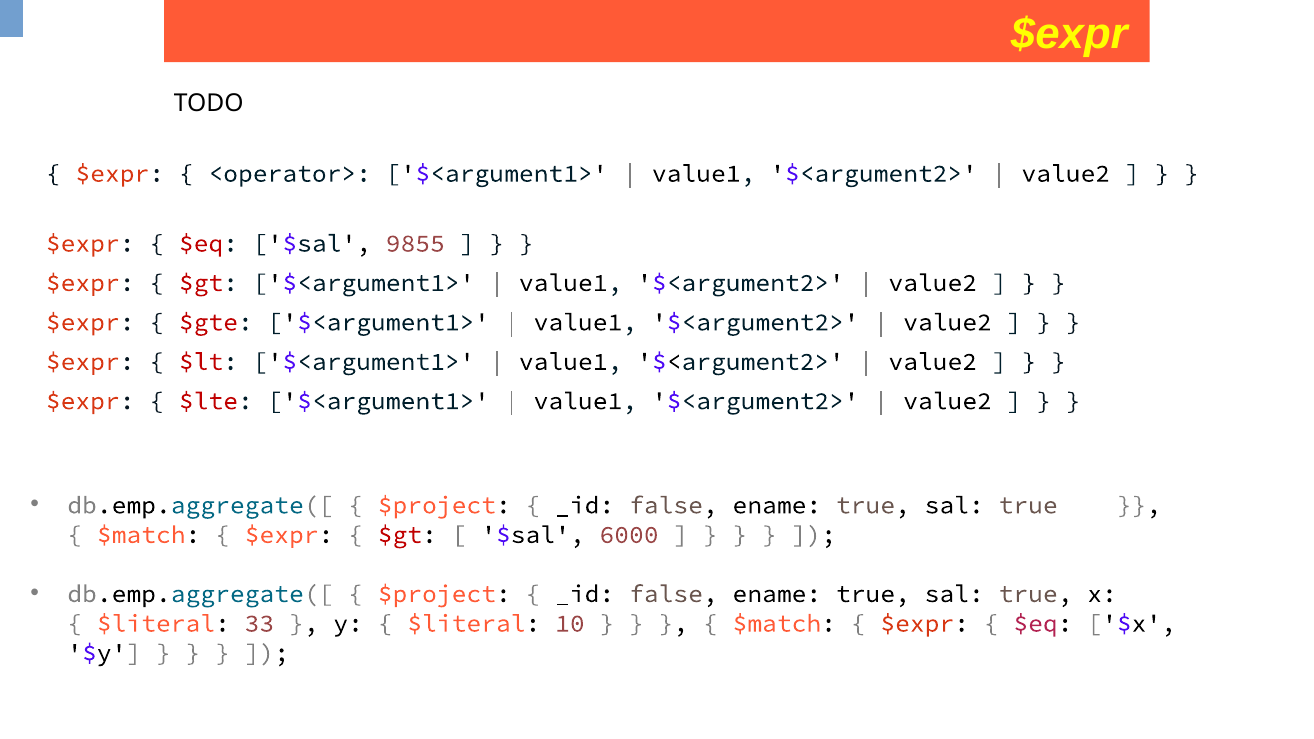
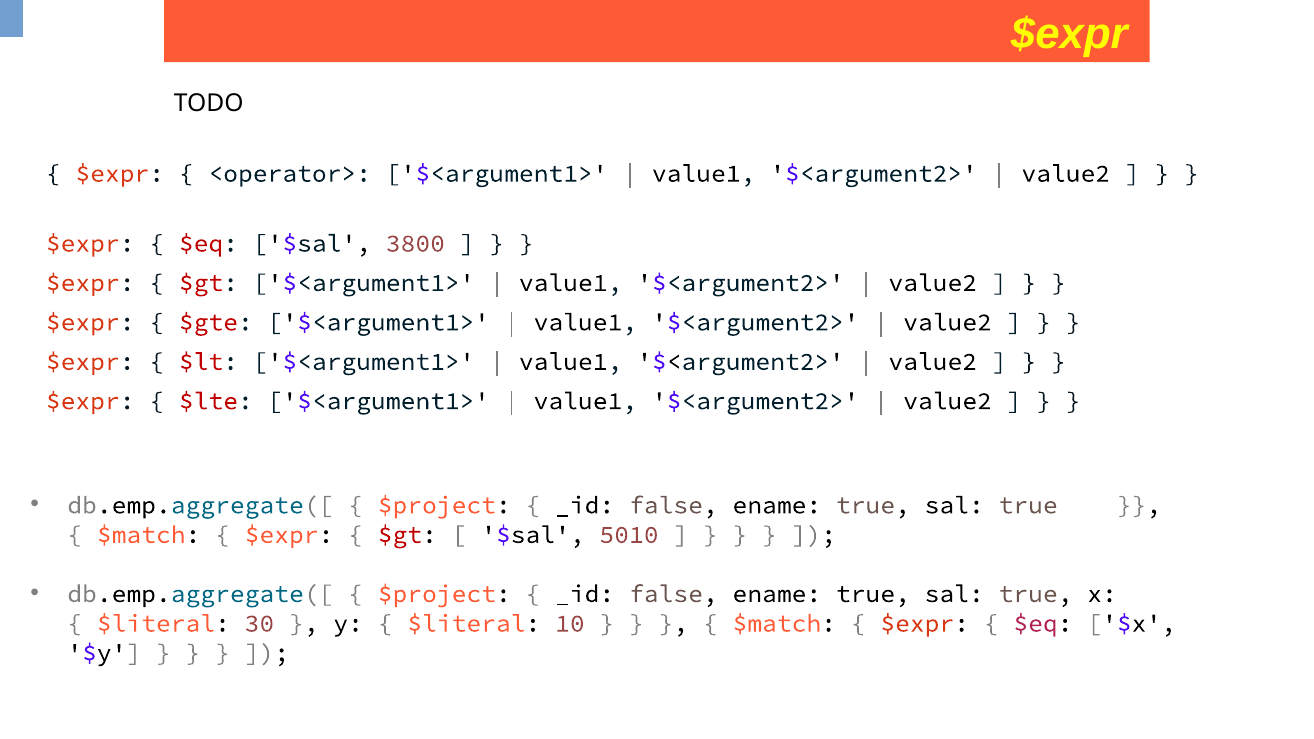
9855: 9855 -> 3800
6000: 6000 -> 5010
33: 33 -> 30
